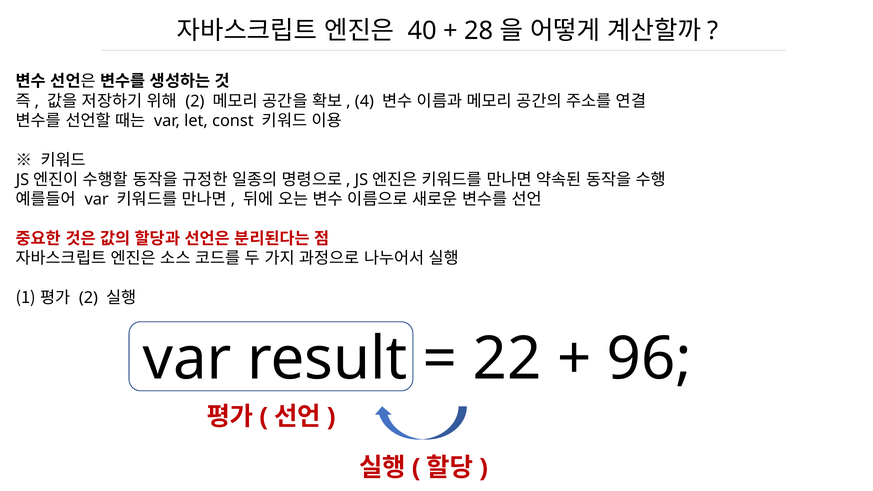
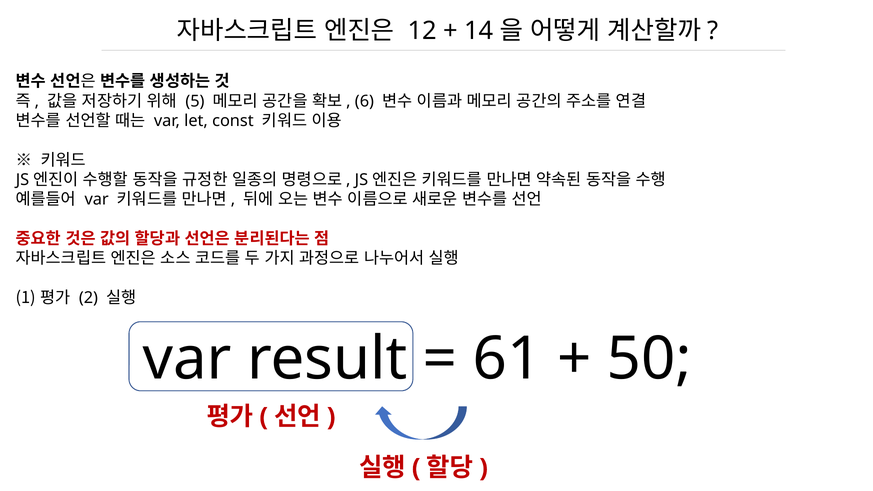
40: 40 -> 12
28: 28 -> 14
2 at (195, 101): 2 -> 5
4: 4 -> 6
22: 22 -> 61
96: 96 -> 50
